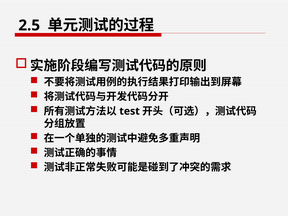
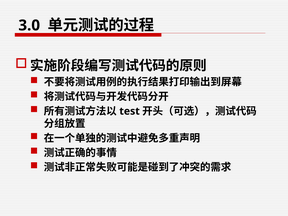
2.5: 2.5 -> 3.0
